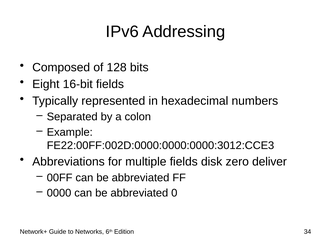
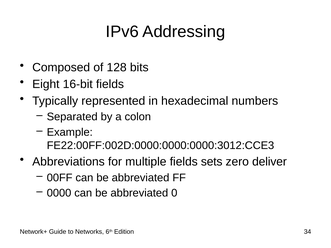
disk: disk -> sets
